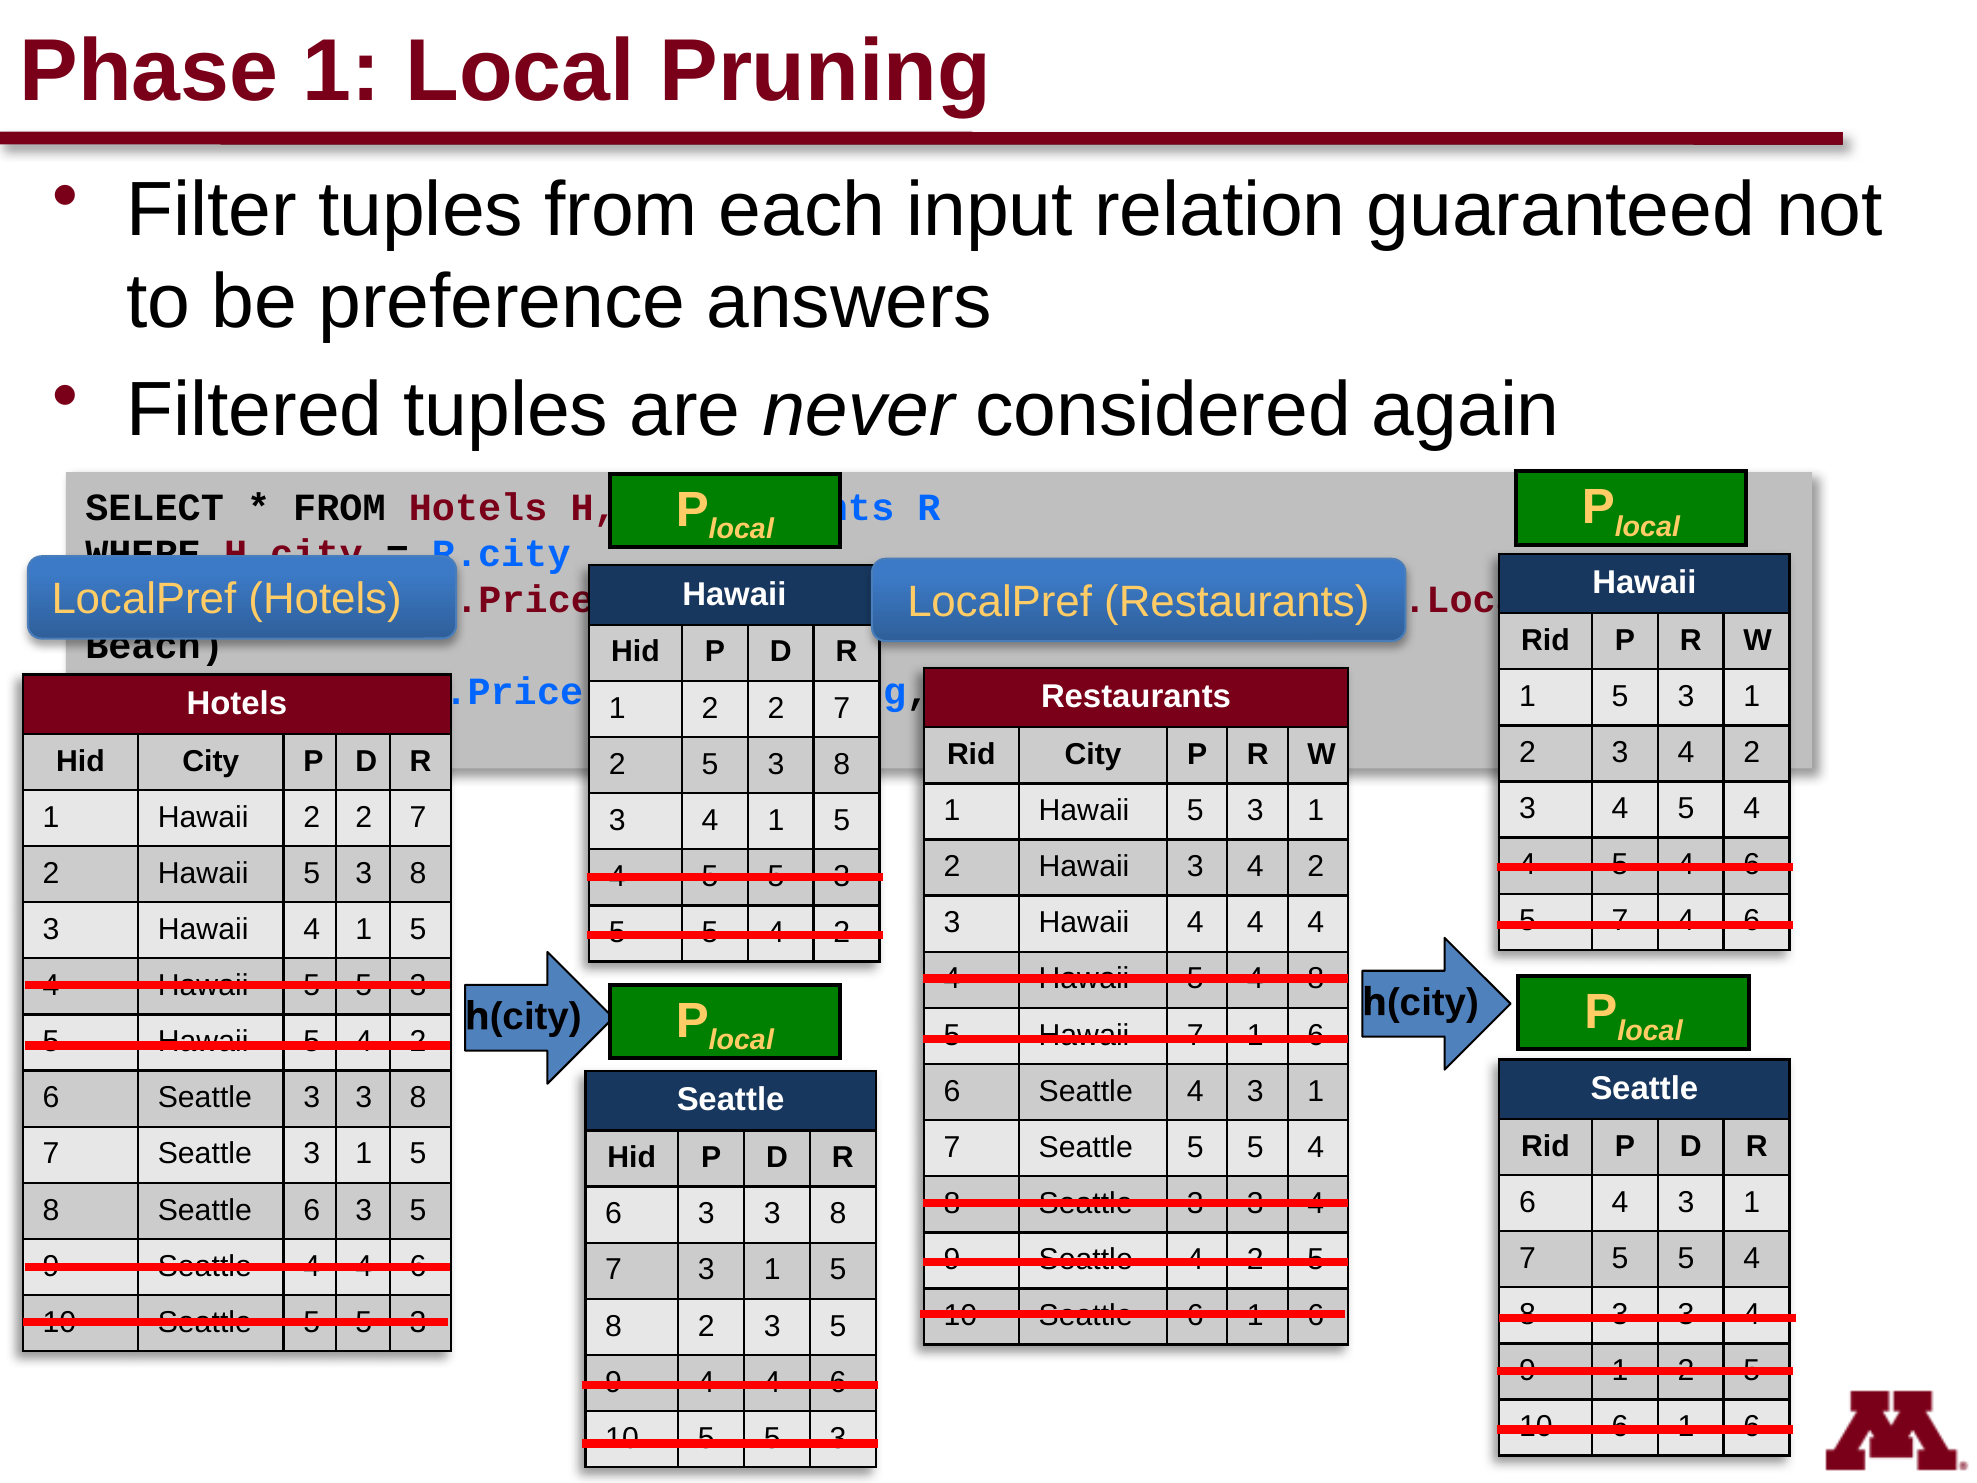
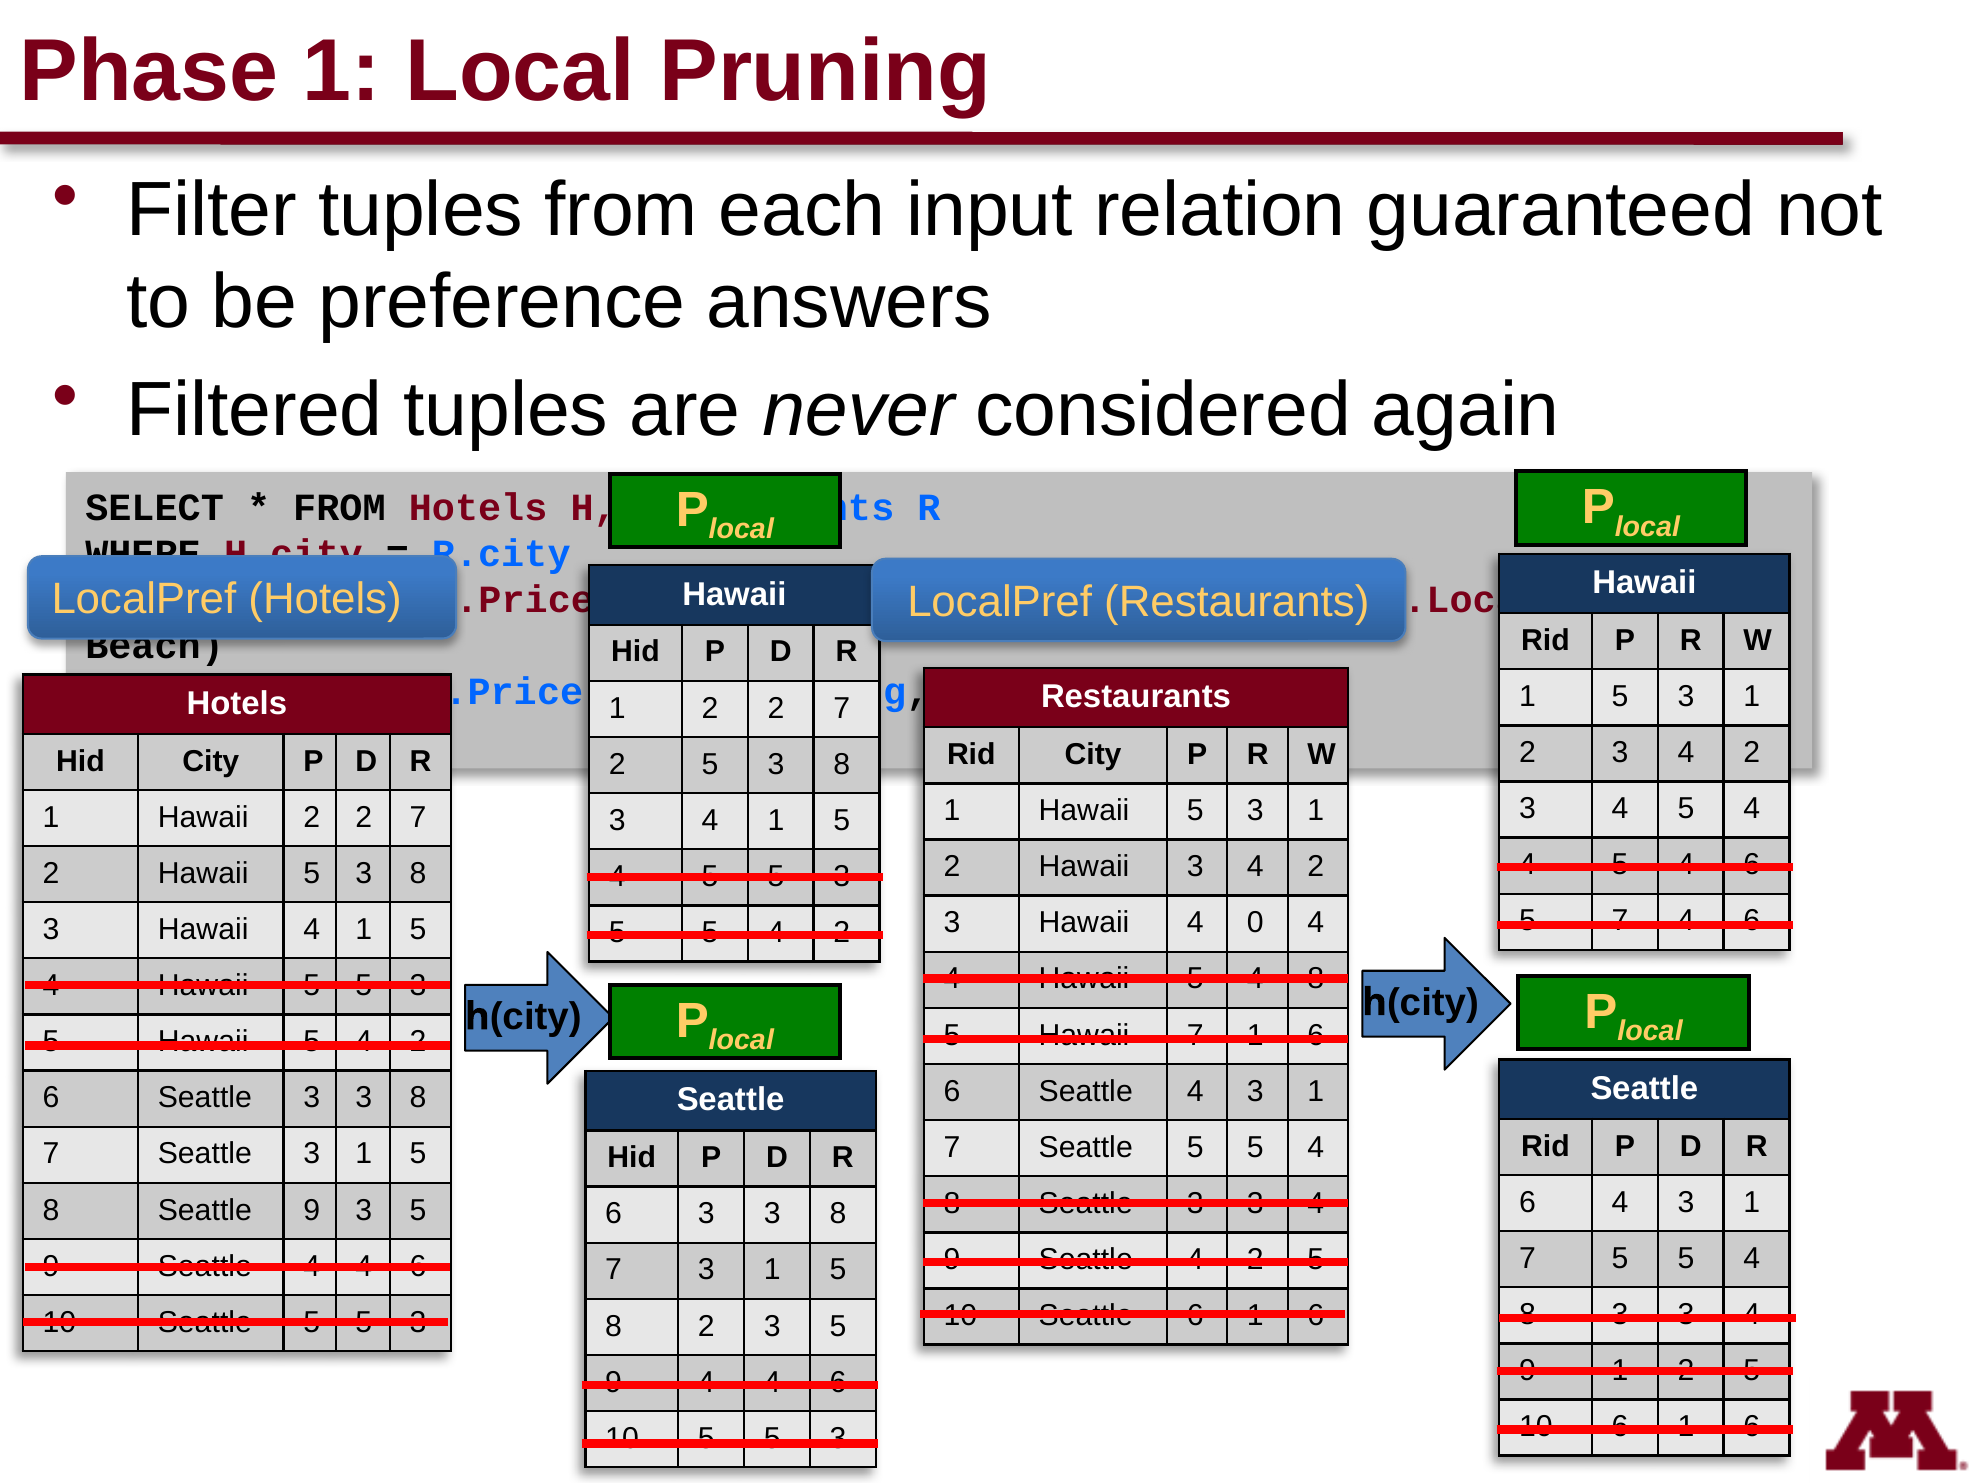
Hawaii 4 4: 4 -> 0
8 Seattle 6: 6 -> 9
